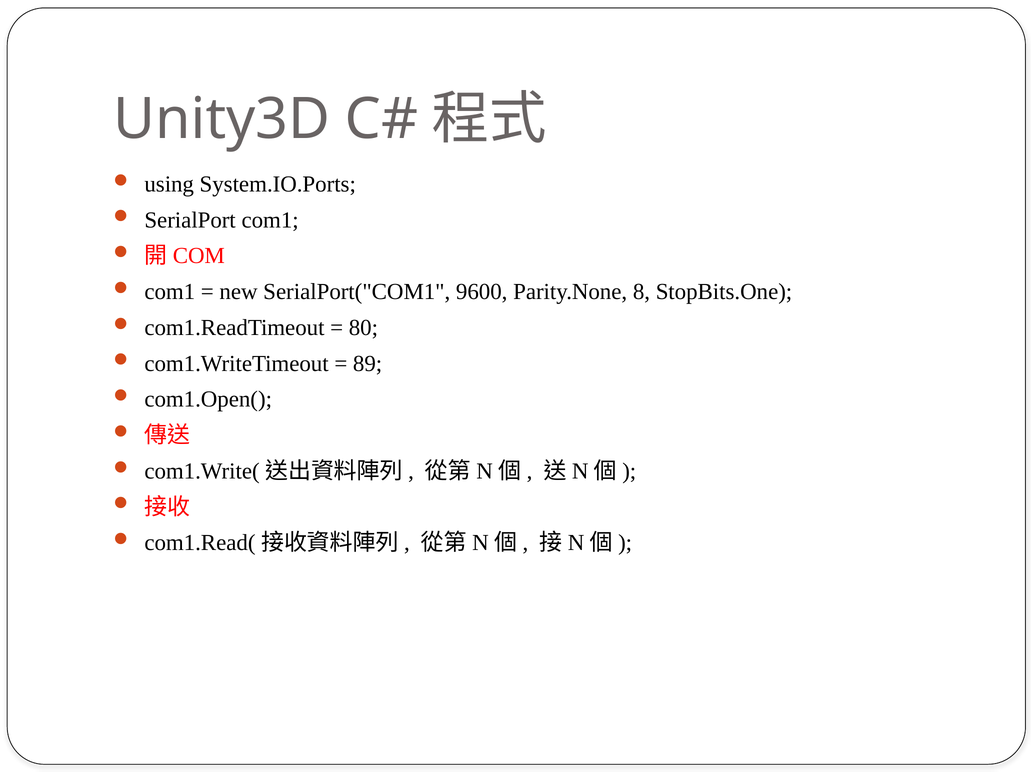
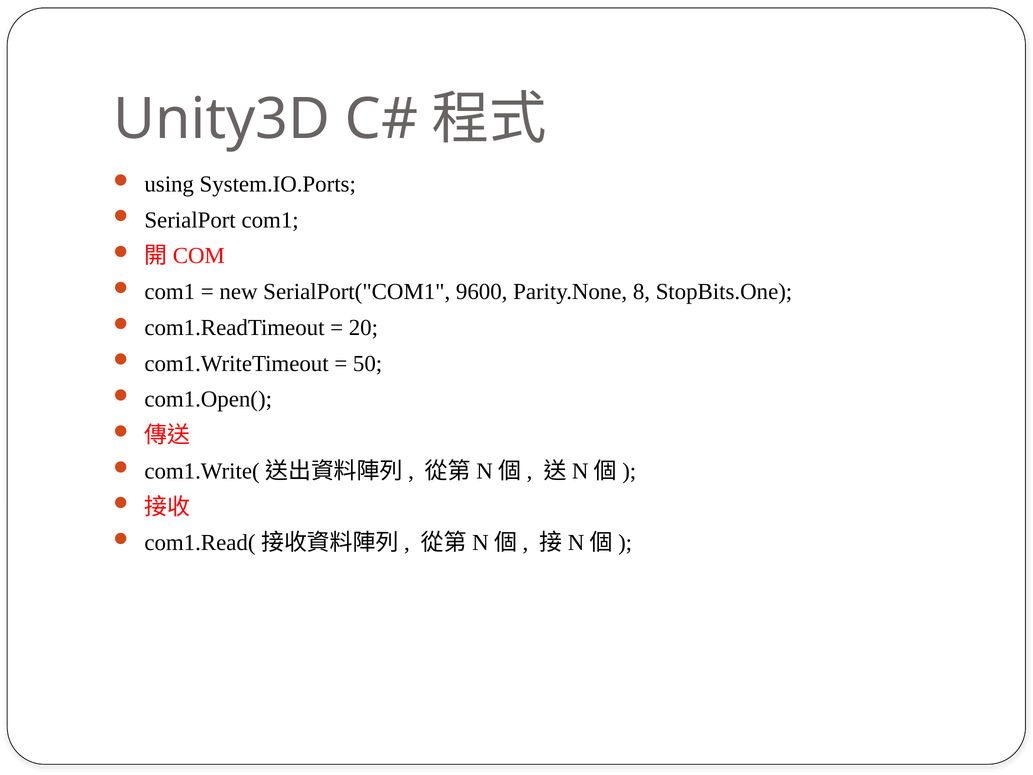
80: 80 -> 20
89: 89 -> 50
